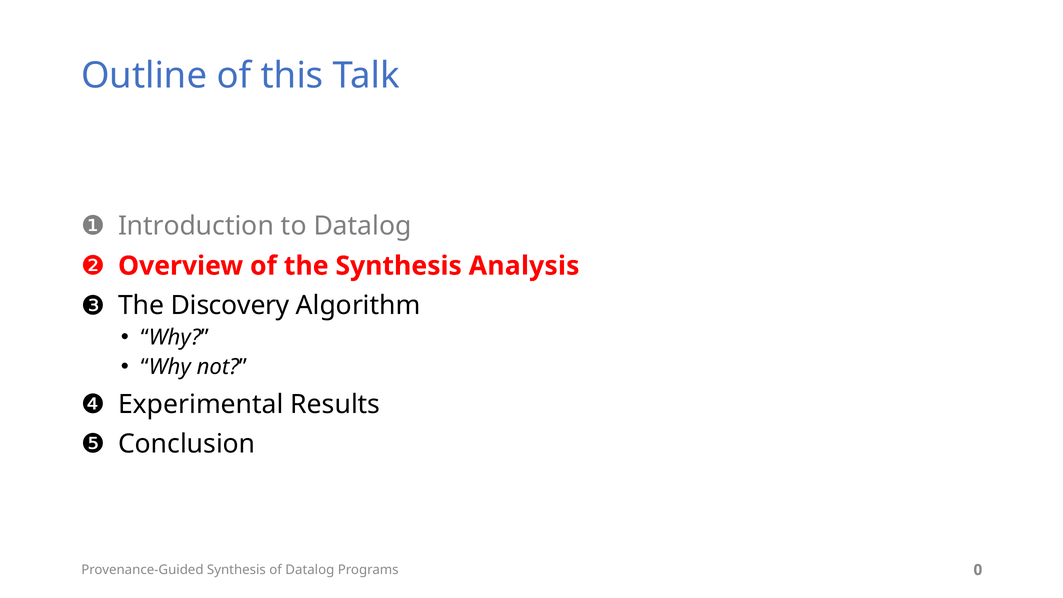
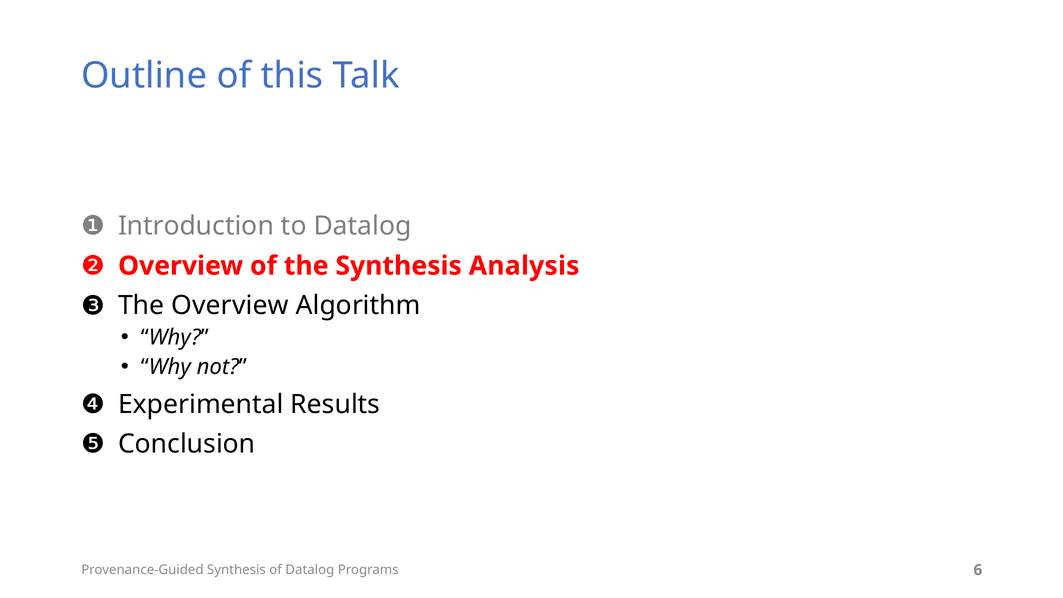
The Discovery: Discovery -> Overview
0: 0 -> 6
